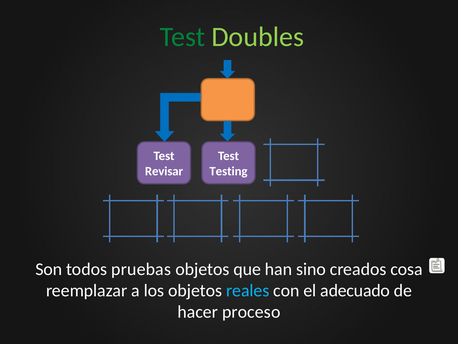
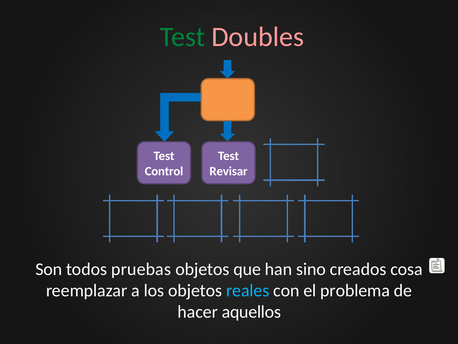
Doubles colour: light green -> pink
Revisar: Revisar -> Control
Testing: Testing -> Revisar
adecuado: adecuado -> problema
proceso: proceso -> aquellos
